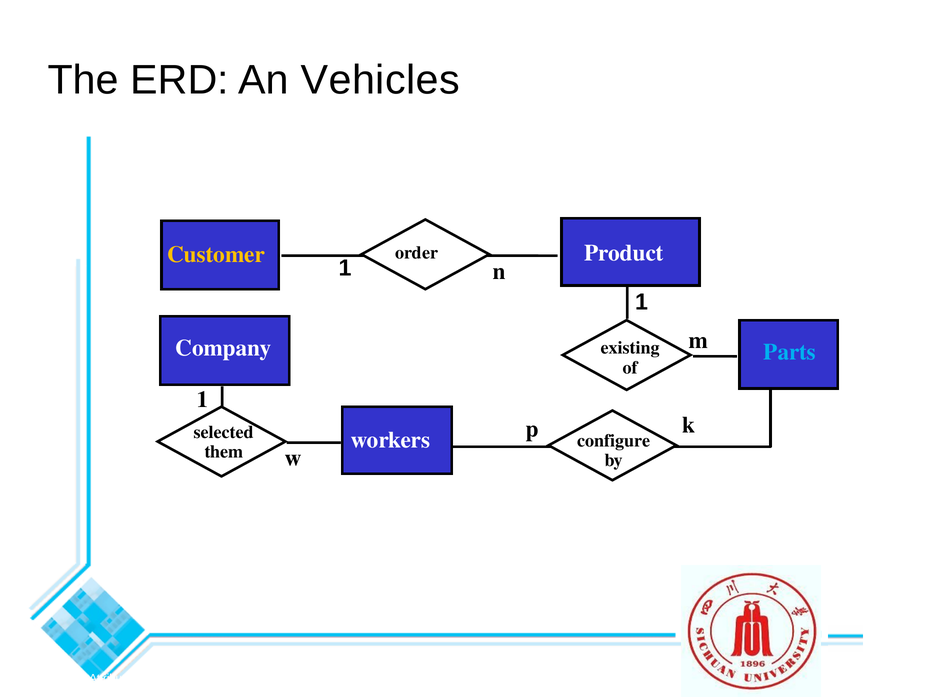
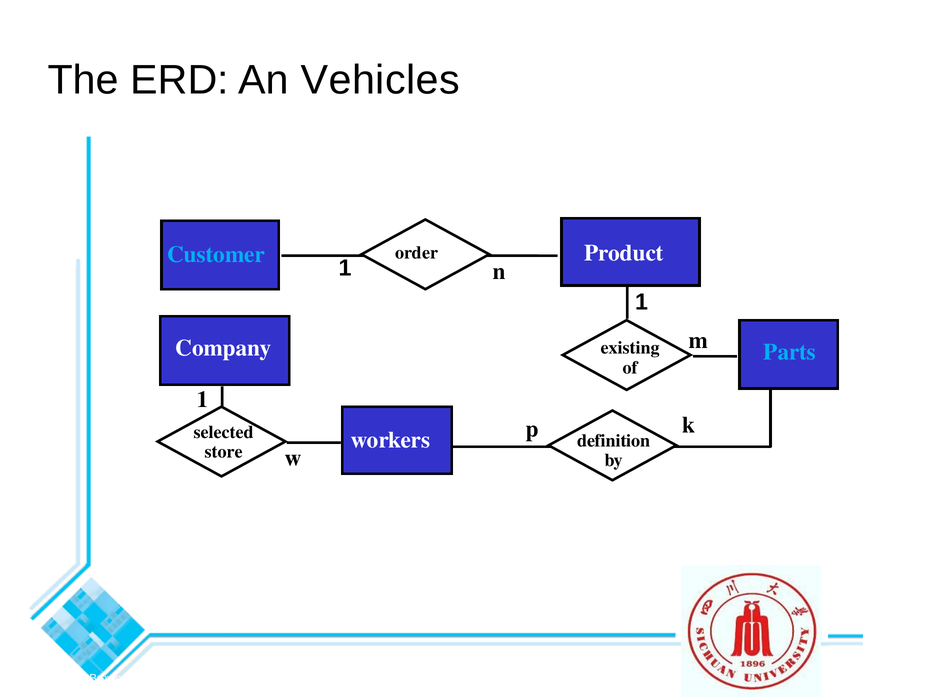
Customer colour: yellow -> light blue
configure: configure -> definition
them: them -> store
Attribute: Attribute -> Browser
